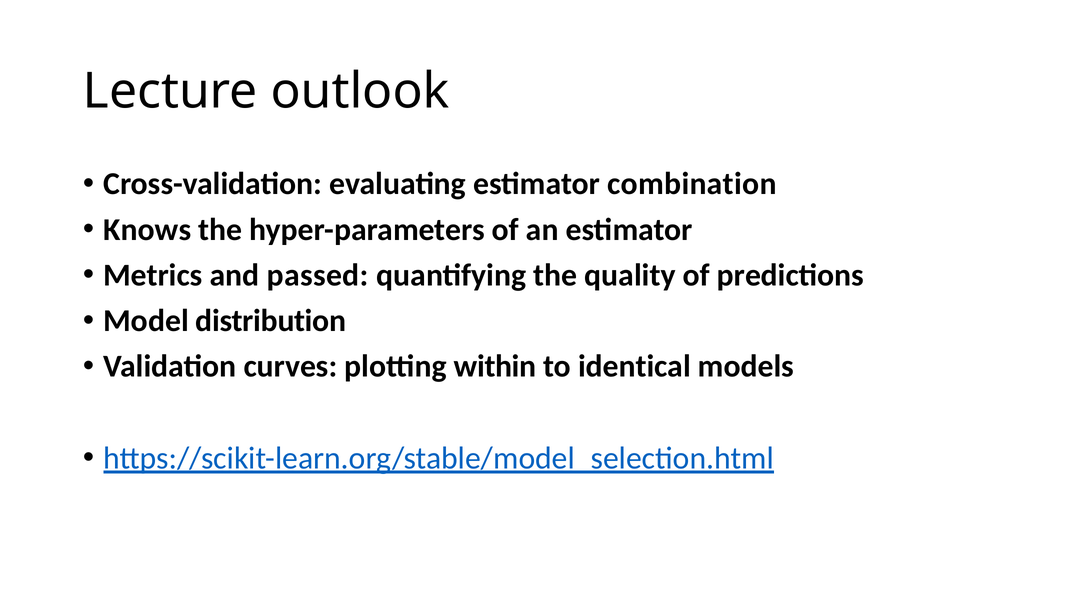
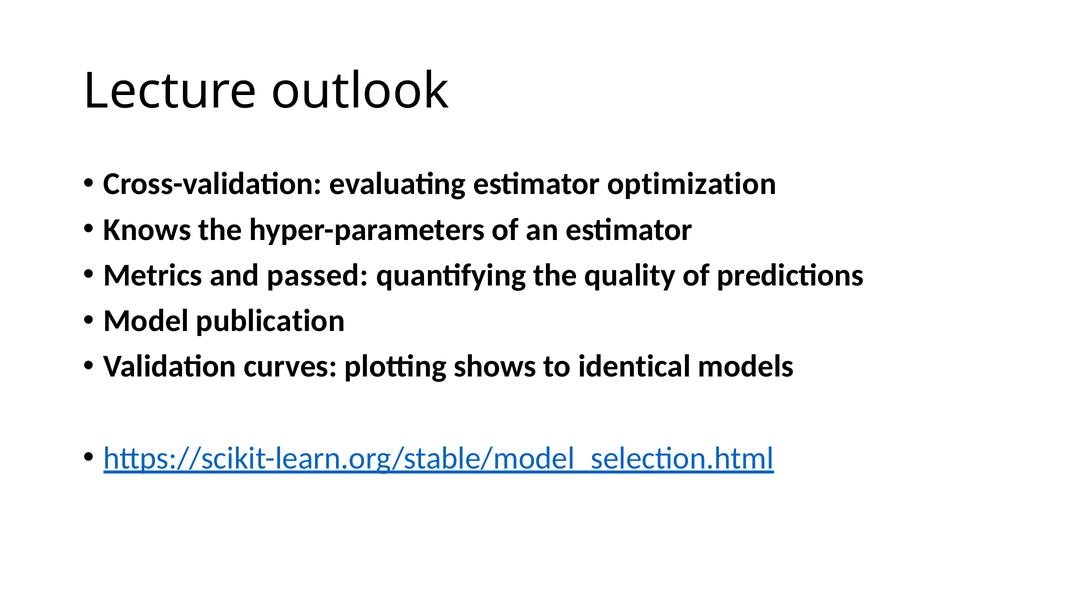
combination: combination -> optimization
distribution: distribution -> publication
within: within -> shows
